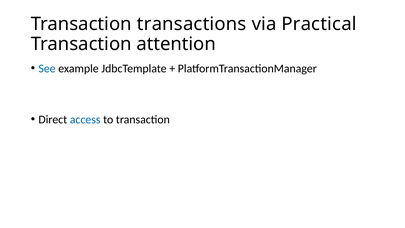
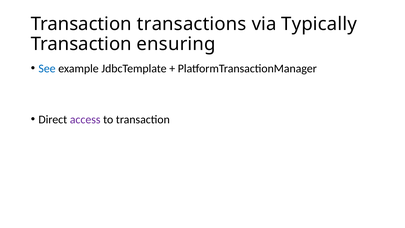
Practical: Practical -> Typically
attention: attention -> ensuring
access colour: blue -> purple
